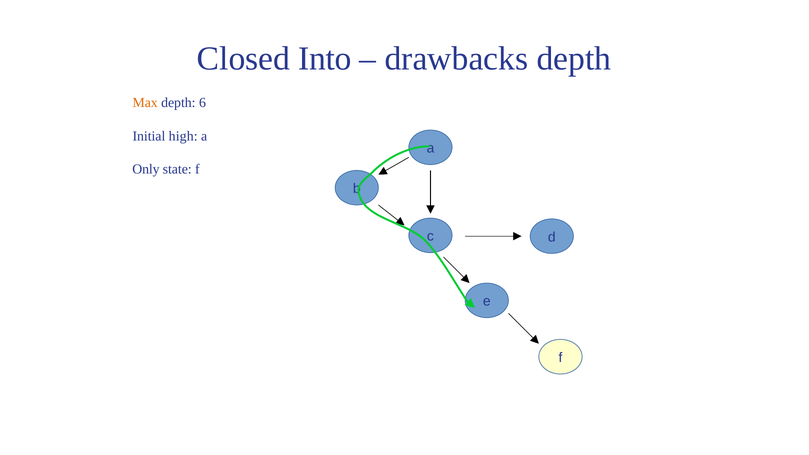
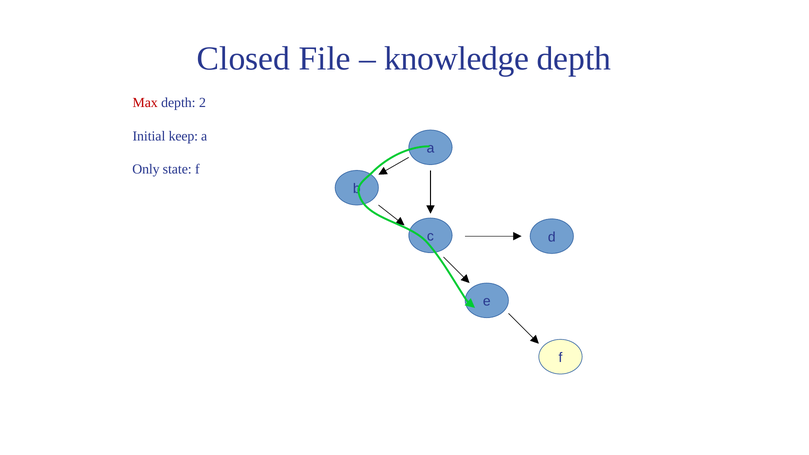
Into: Into -> File
drawbacks: drawbacks -> knowledge
Max colour: orange -> red
6: 6 -> 2
high: high -> keep
